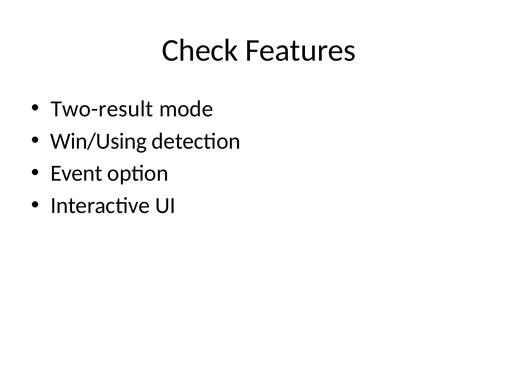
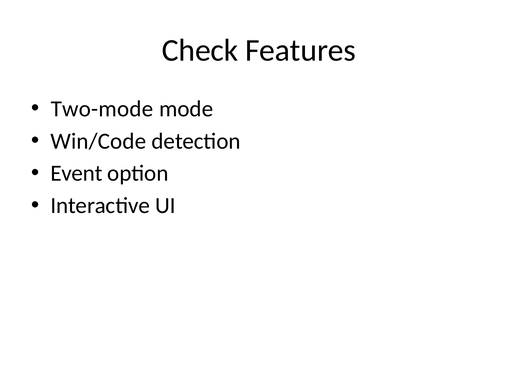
Two-result: Two-result -> Two-mode
Win/Using: Win/Using -> Win/Code
